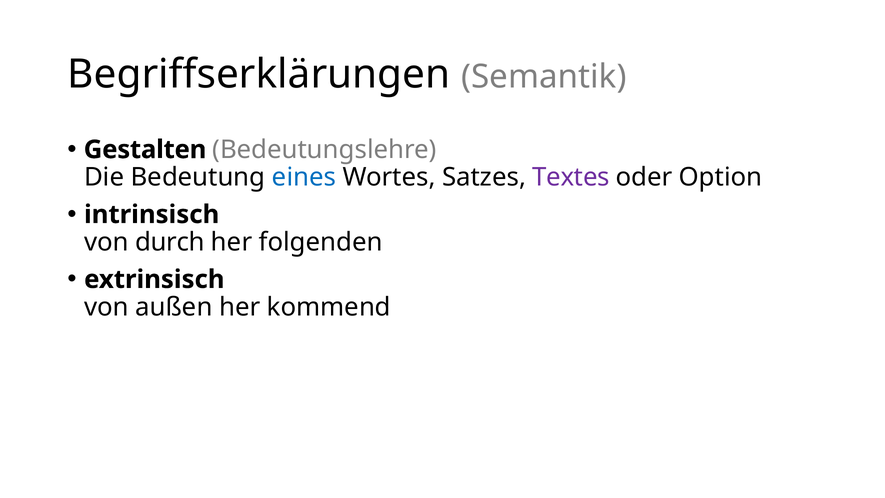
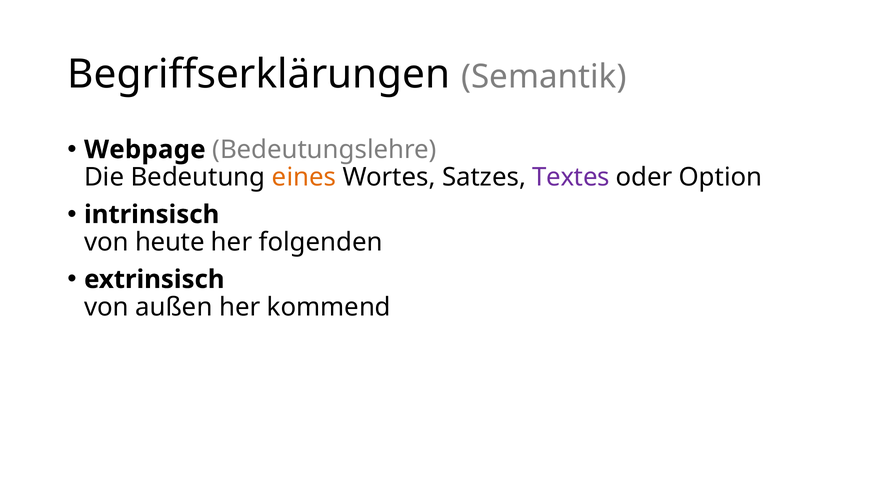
Gestalten: Gestalten -> Webpage
eines colour: blue -> orange
durch: durch -> heute
